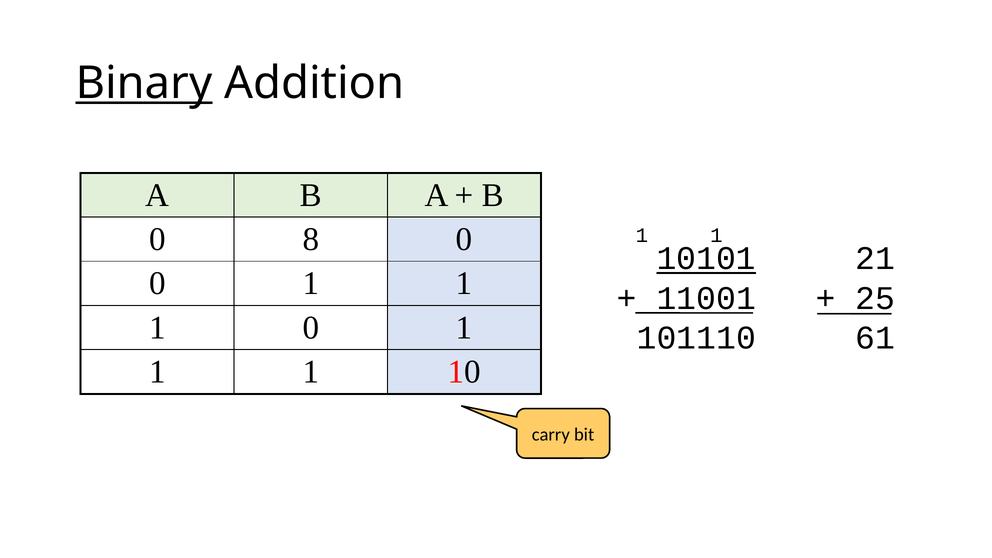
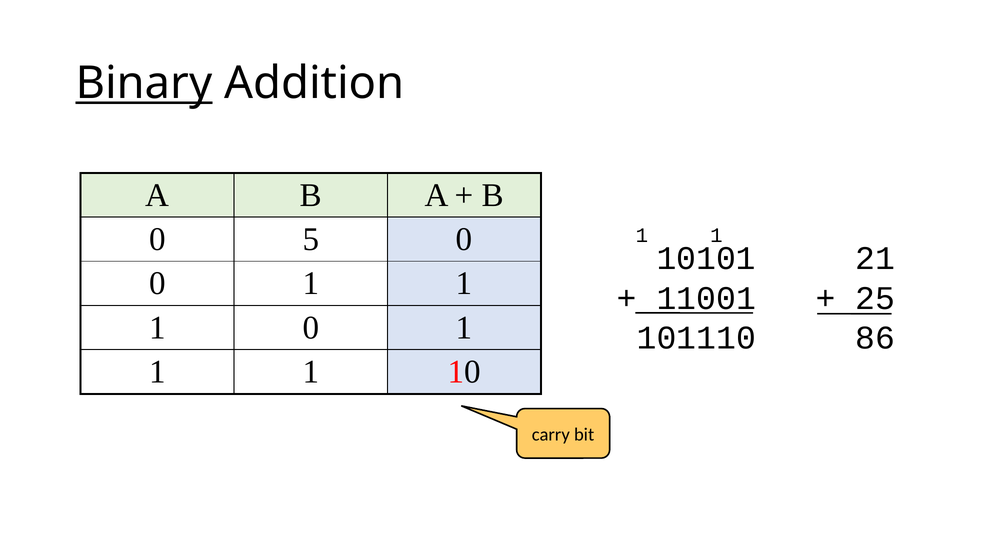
8: 8 -> 5
10101 underline: present -> none
61: 61 -> 86
